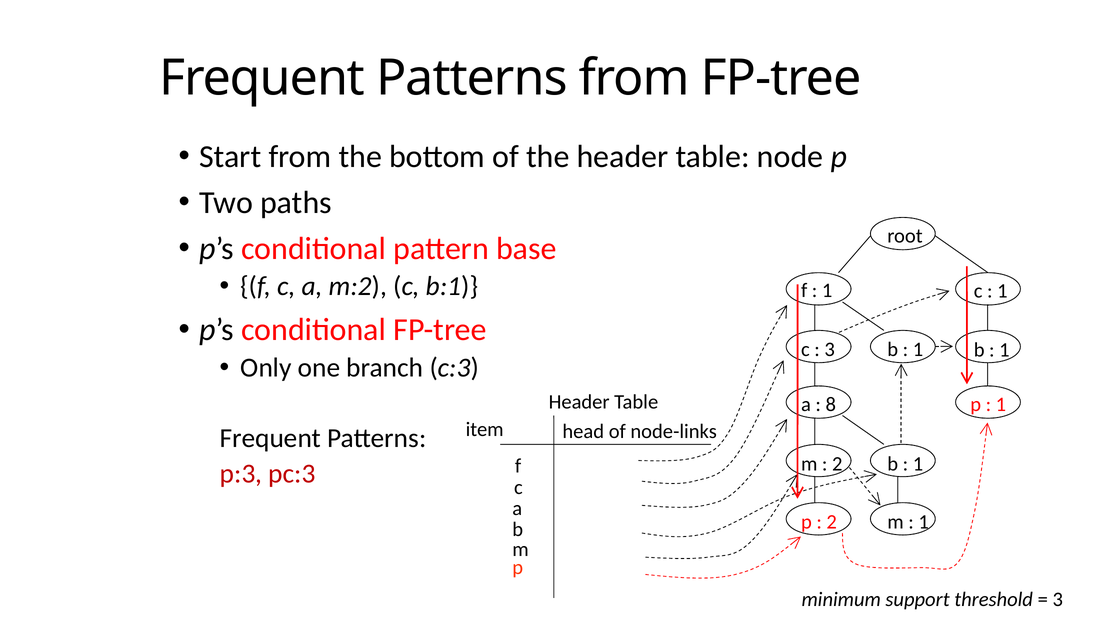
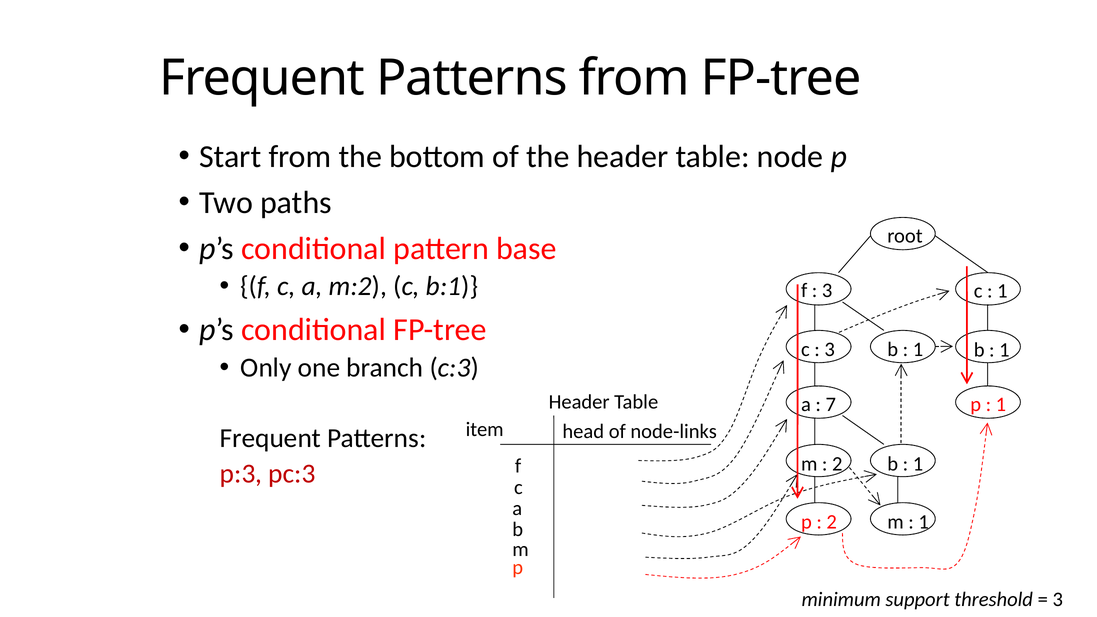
1 at (827, 291): 1 -> 3
8: 8 -> 7
